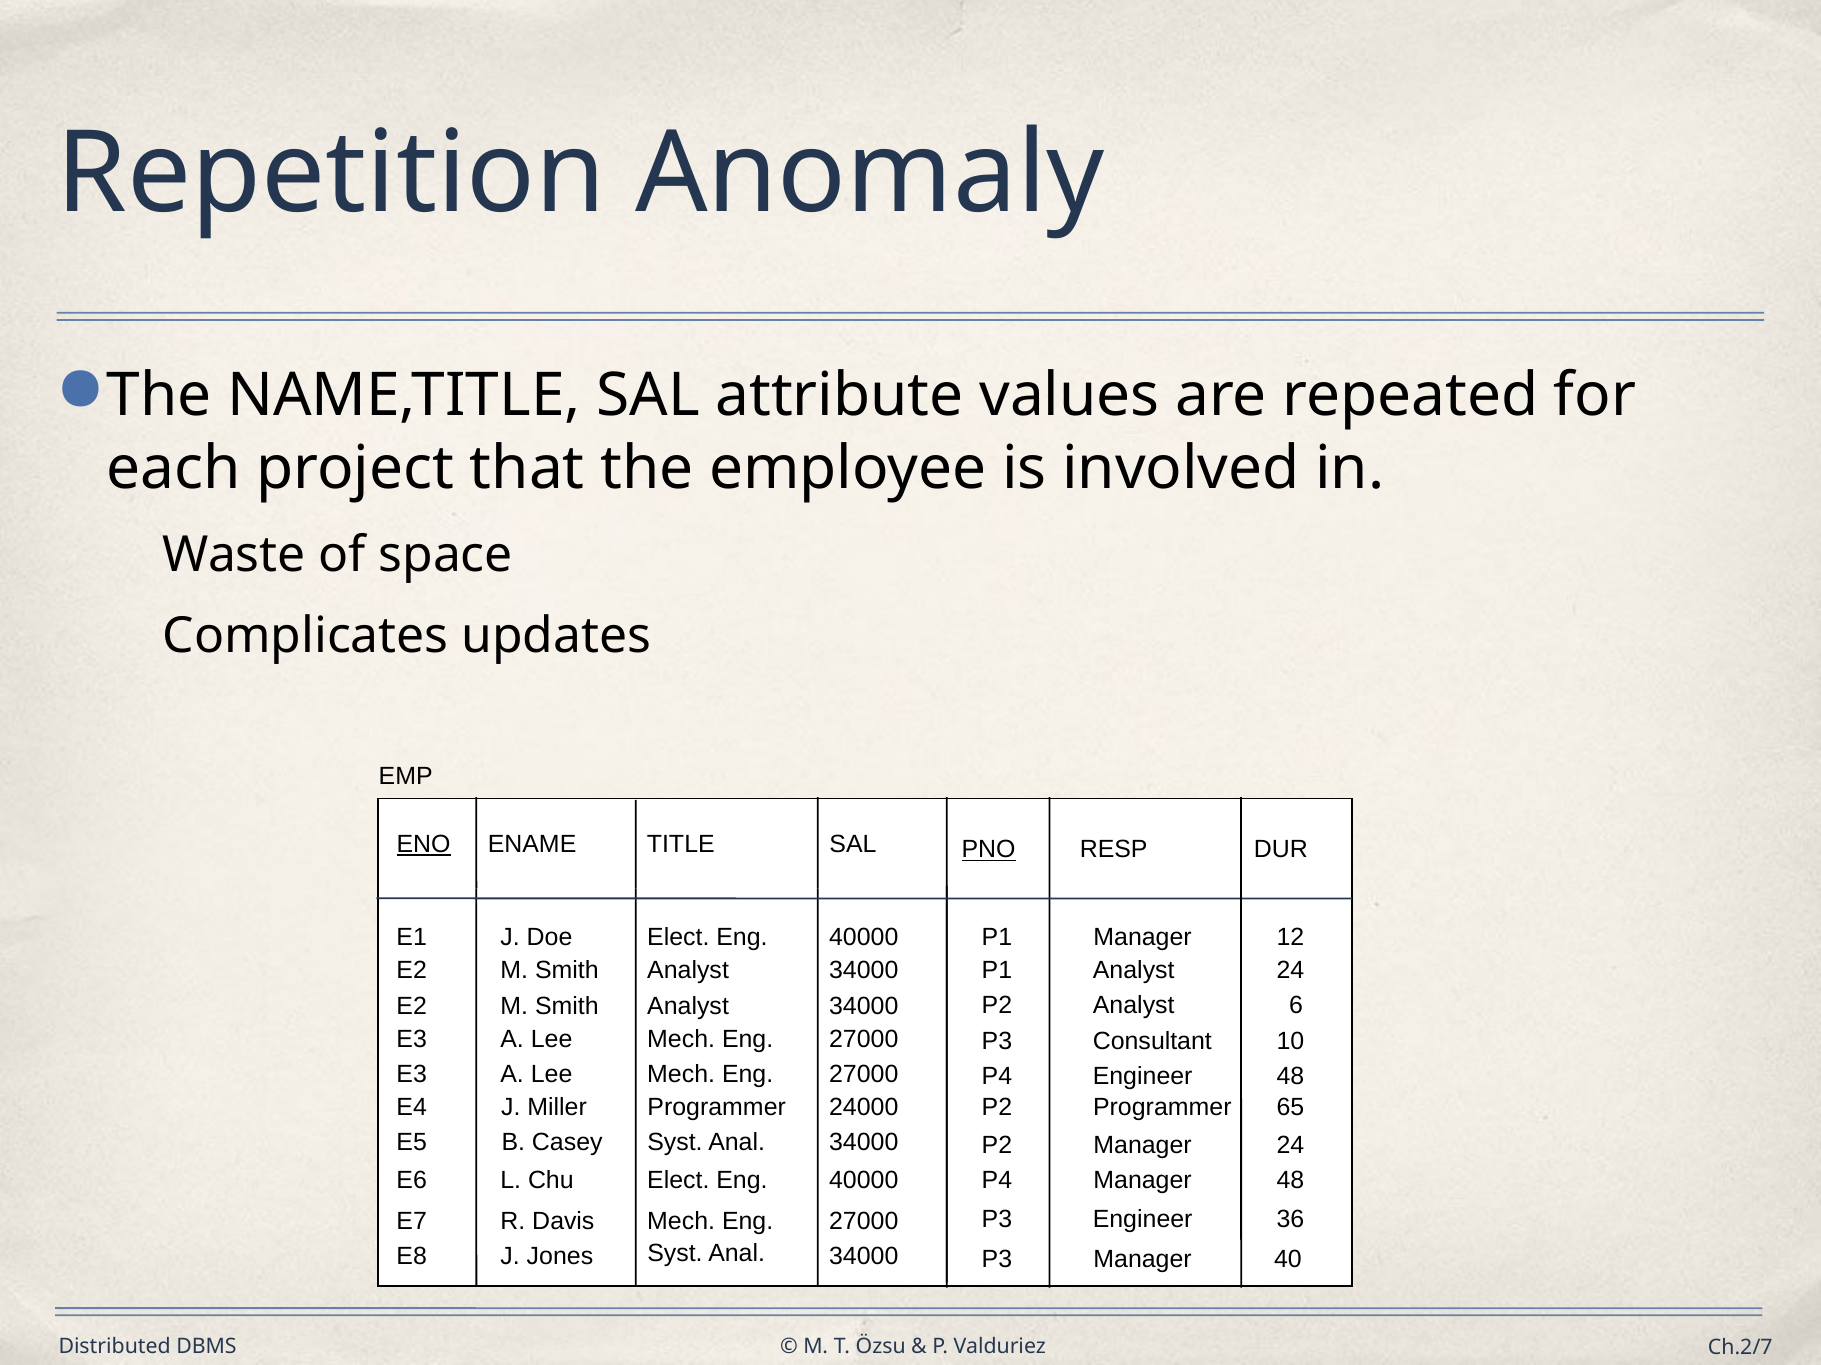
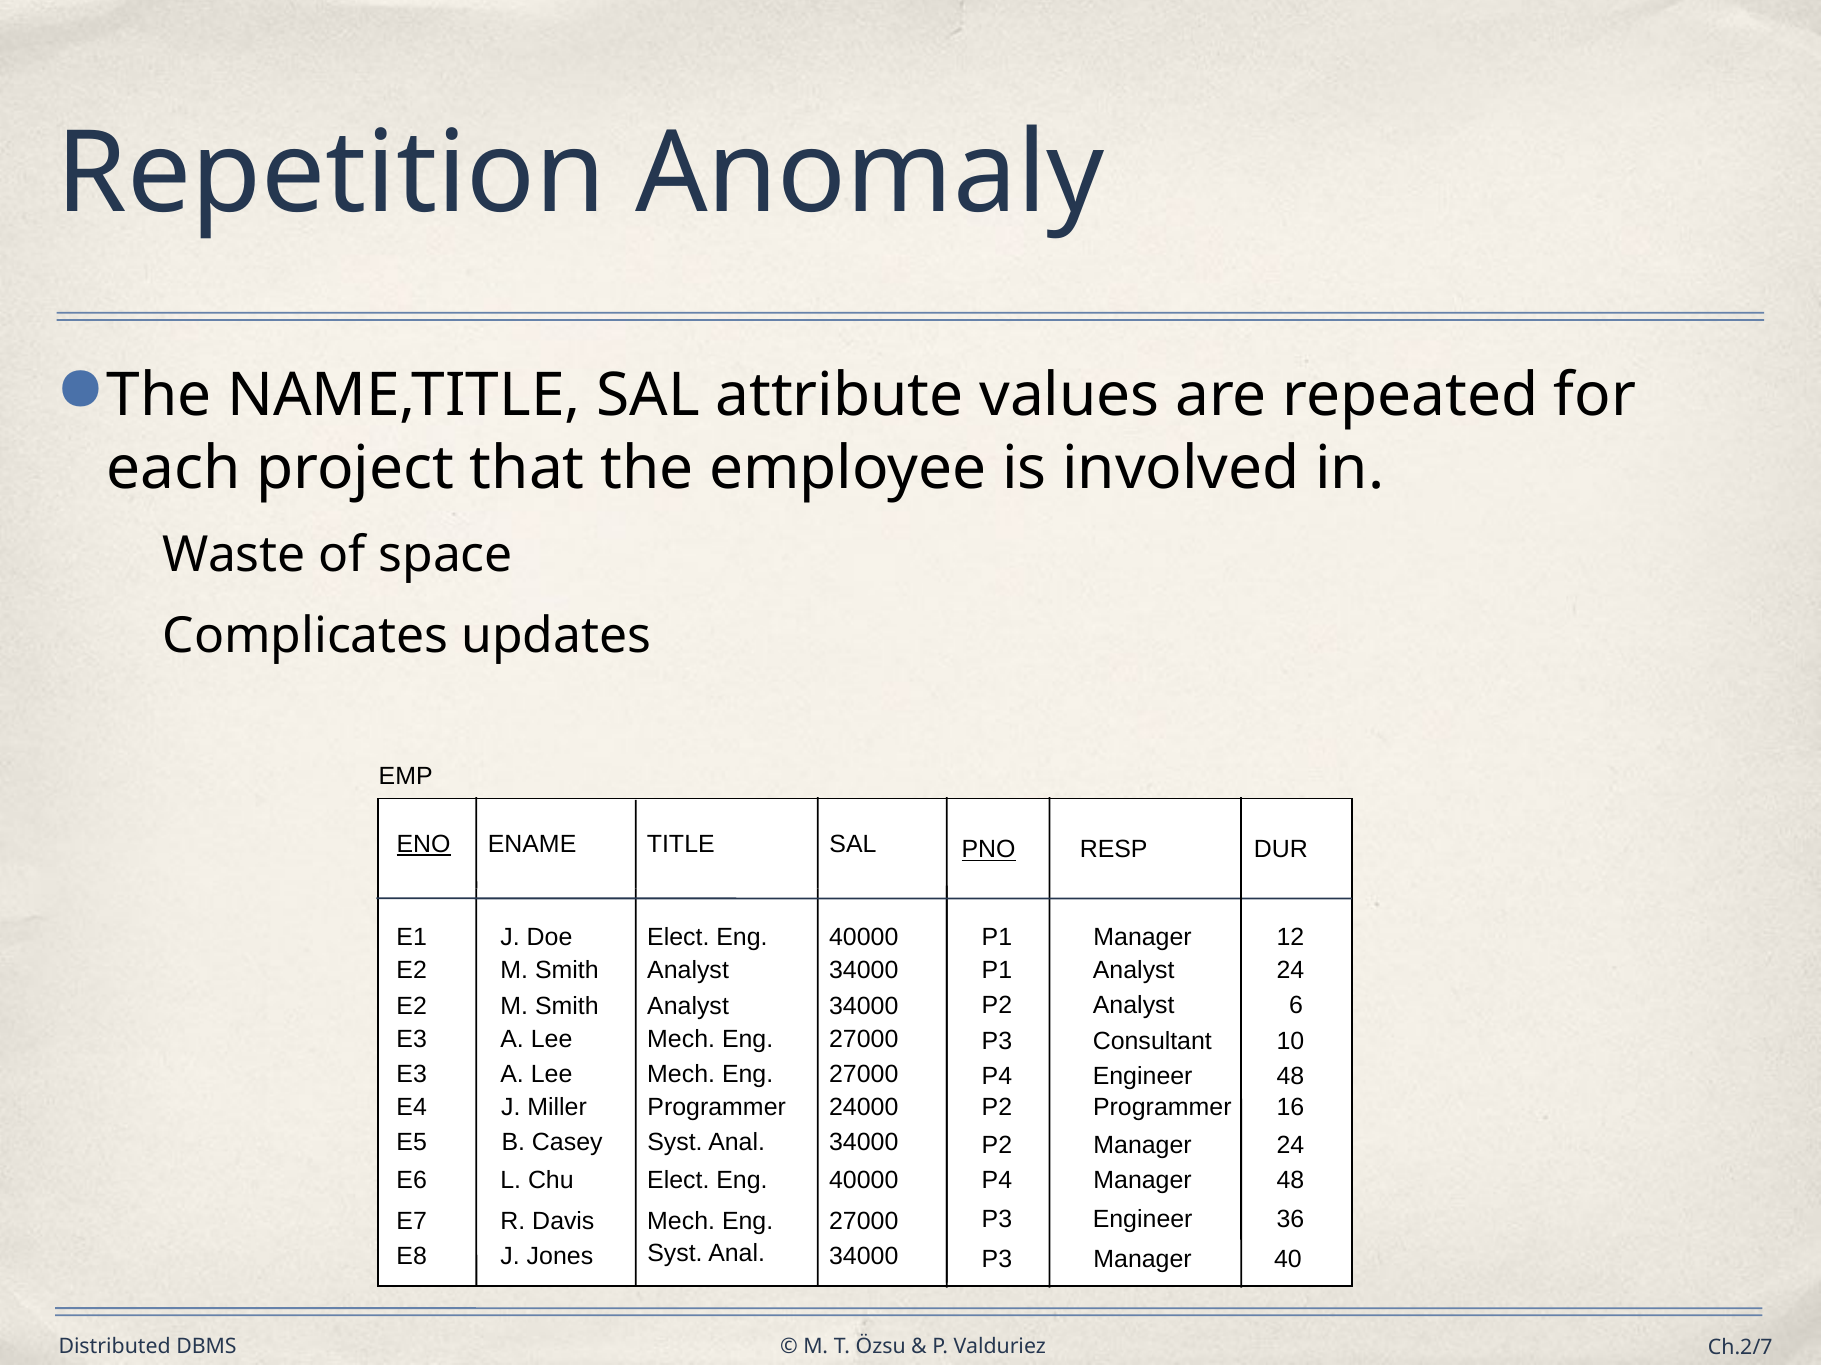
65: 65 -> 16
